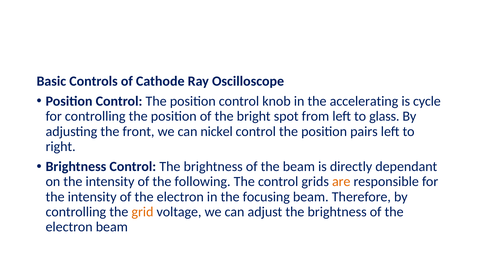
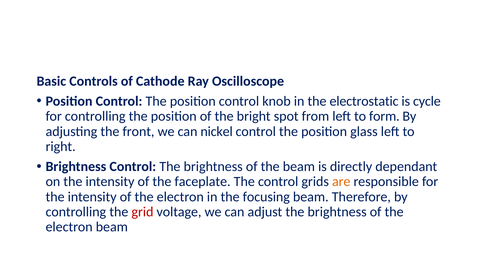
accelerating: accelerating -> electrostatic
glass: glass -> form
pairs: pairs -> glass
following: following -> faceplate
grid colour: orange -> red
